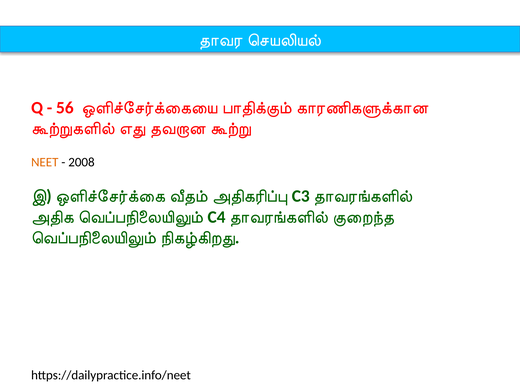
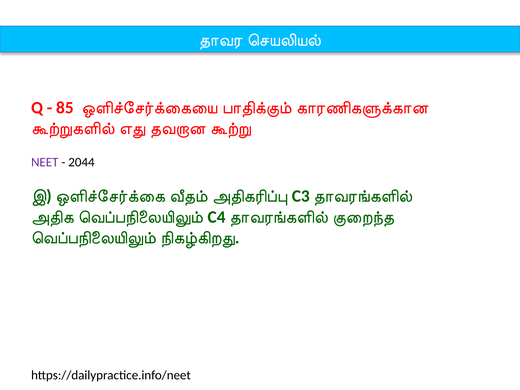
56: 56 -> 85
NEET colour: orange -> purple
2008: 2008 -> 2044
